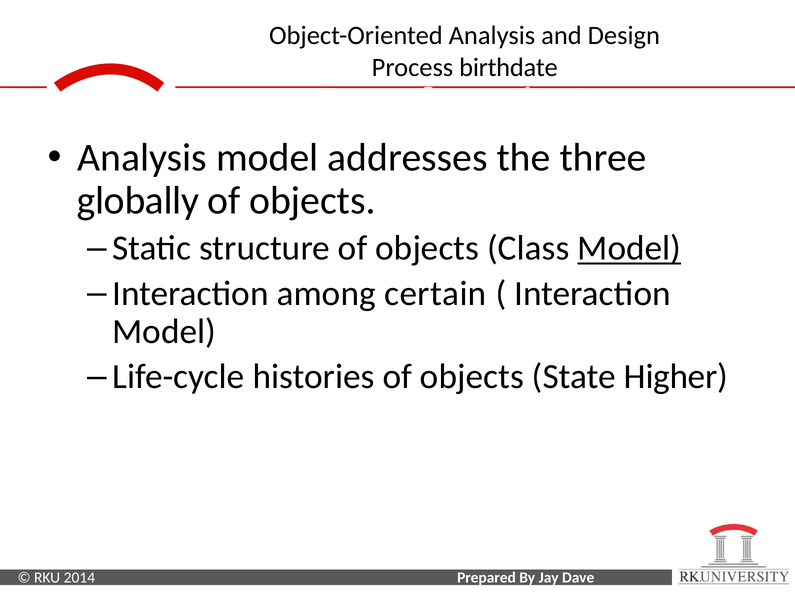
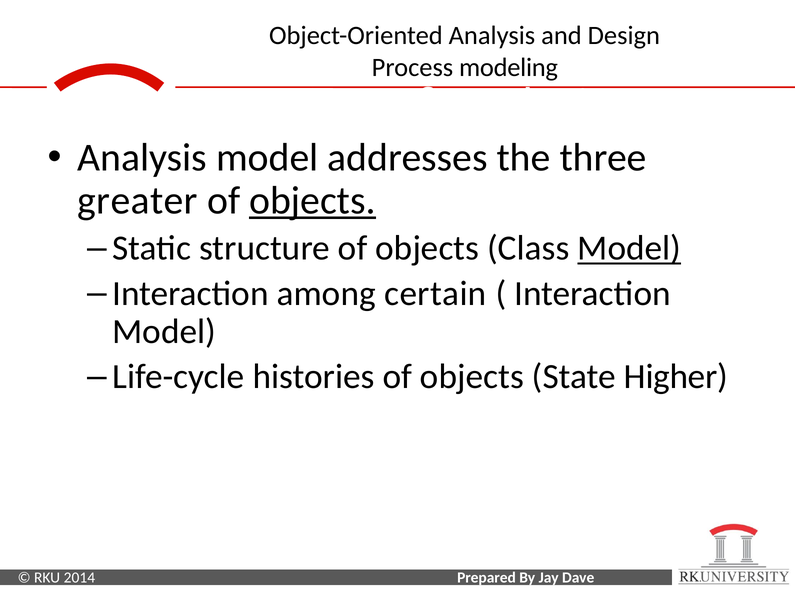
birthdate: birthdate -> modeling
globally: globally -> greater
objects at (312, 201) underline: none -> present
